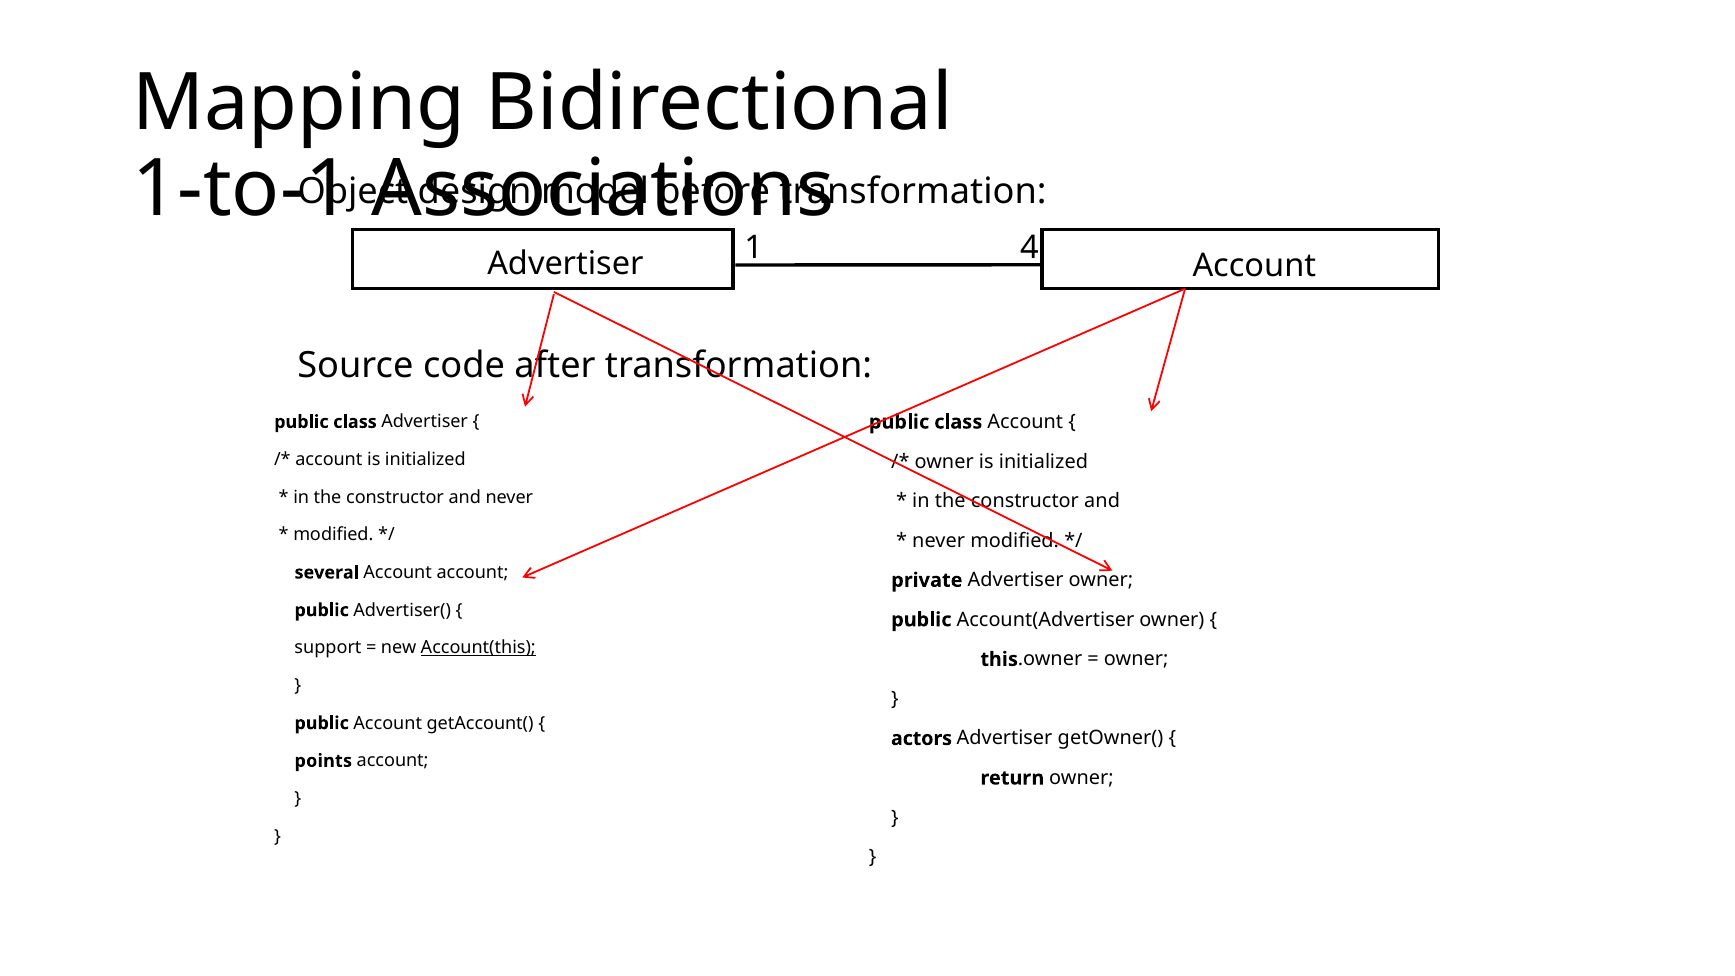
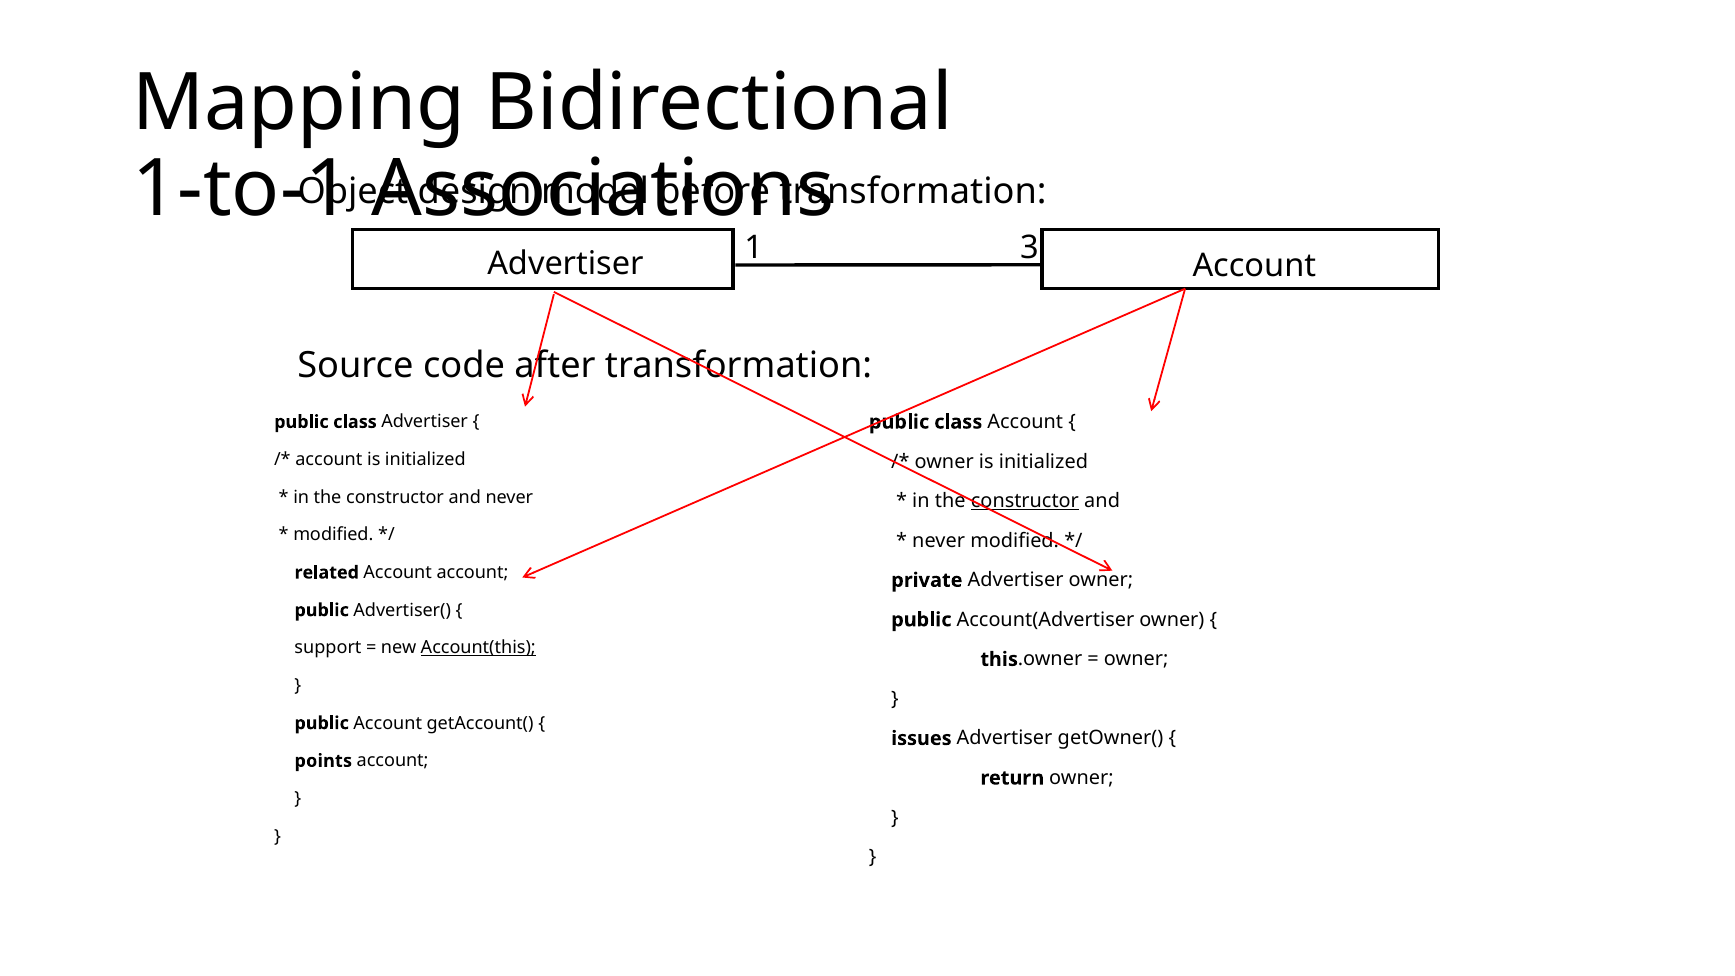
4: 4 -> 3
constructor at (1025, 501) underline: none -> present
several: several -> related
actors: actors -> issues
